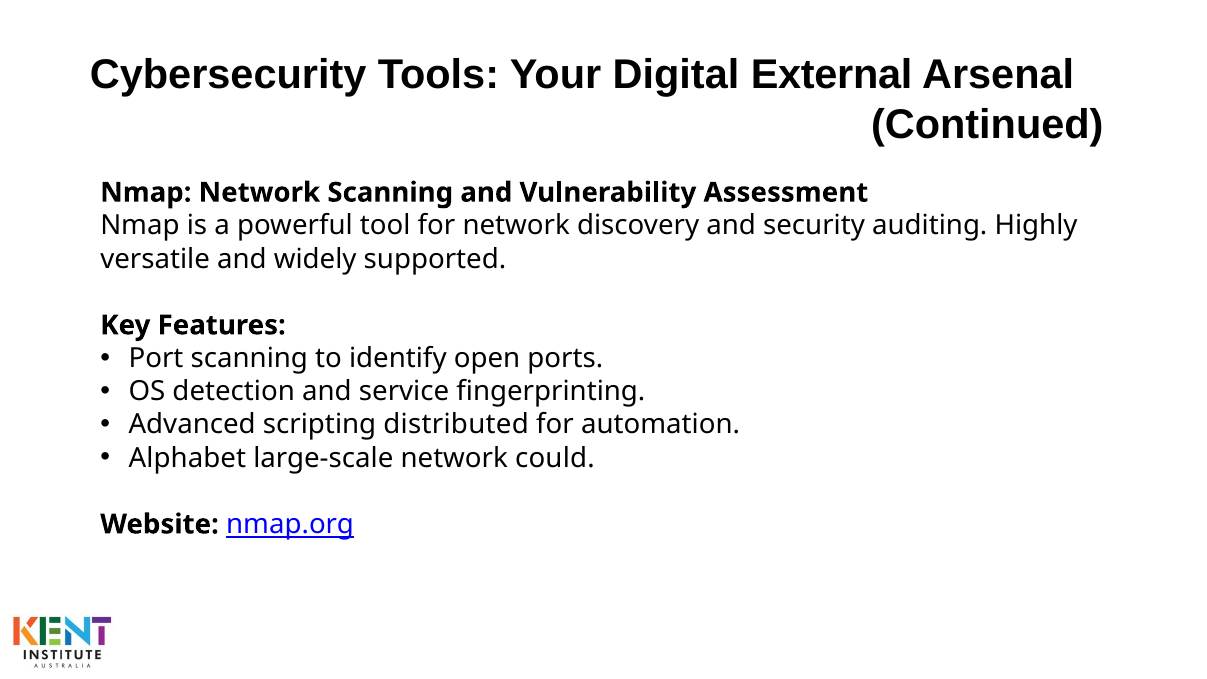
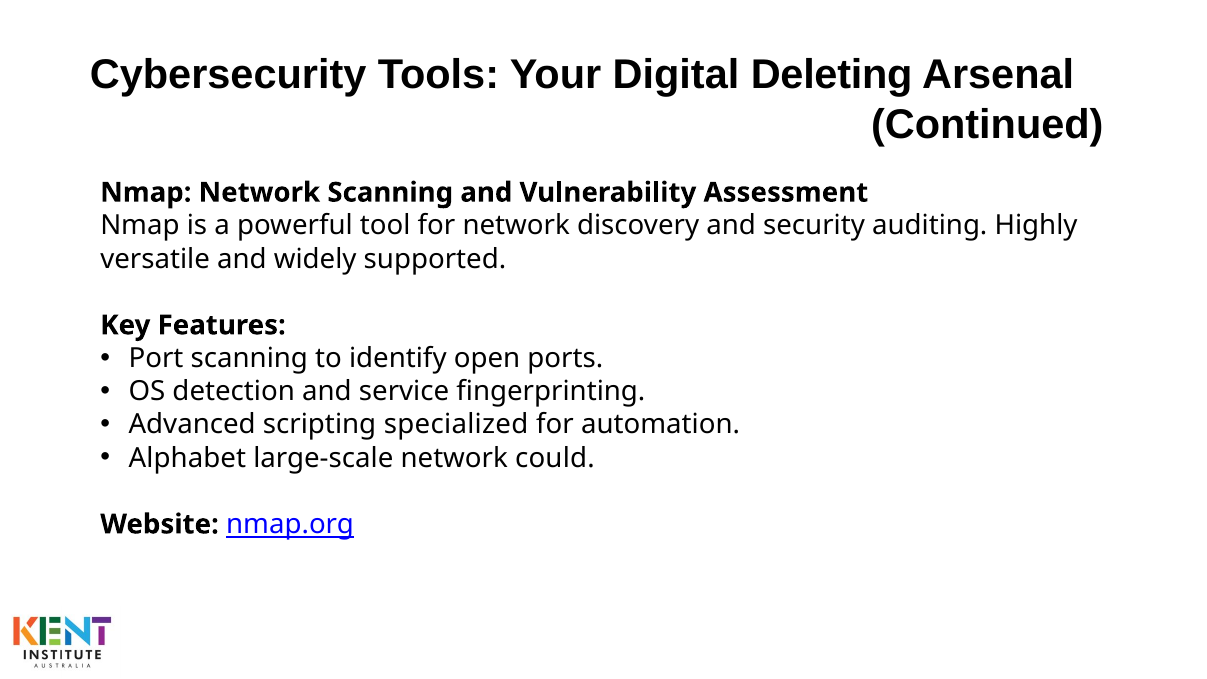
External: External -> Deleting
distributed: distributed -> specialized
